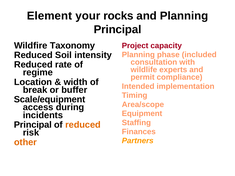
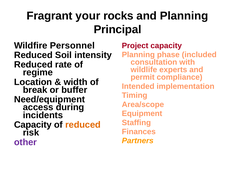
Element: Element -> Fragrant
Taxonomy: Taxonomy -> Personnel
Scale/equipment: Scale/equipment -> Need/equipment
Principal at (33, 125): Principal -> Capacity
other colour: orange -> purple
